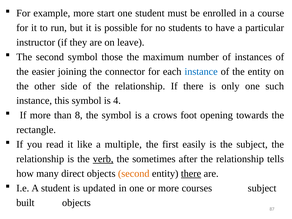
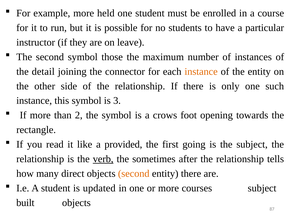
start: start -> held
easier: easier -> detail
instance at (201, 71) colour: blue -> orange
4: 4 -> 3
8: 8 -> 2
multiple: multiple -> provided
easily: easily -> going
there at (191, 174) underline: present -> none
